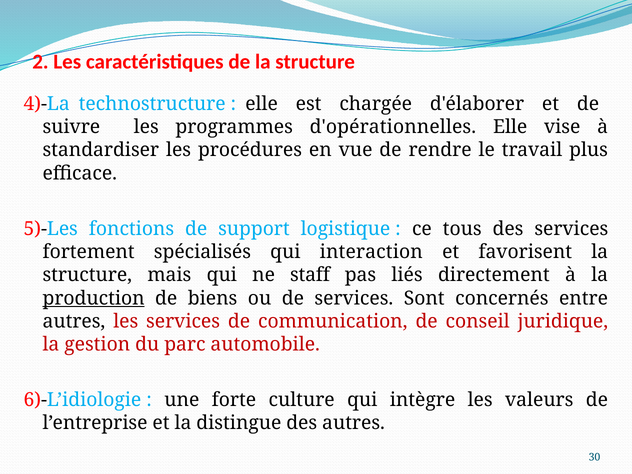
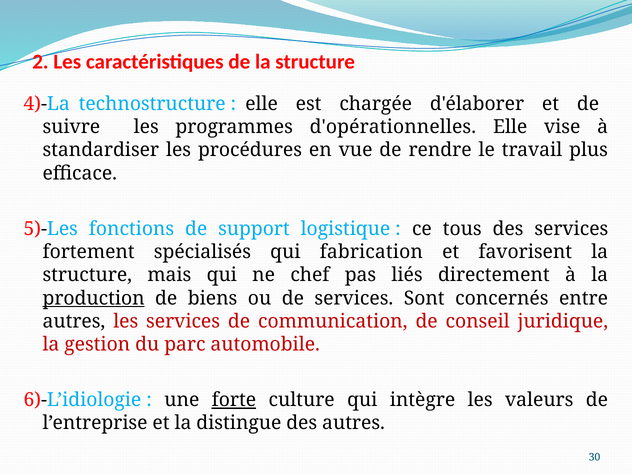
interaction: interaction -> fabrication
staff: staff -> chef
forte underline: none -> present
